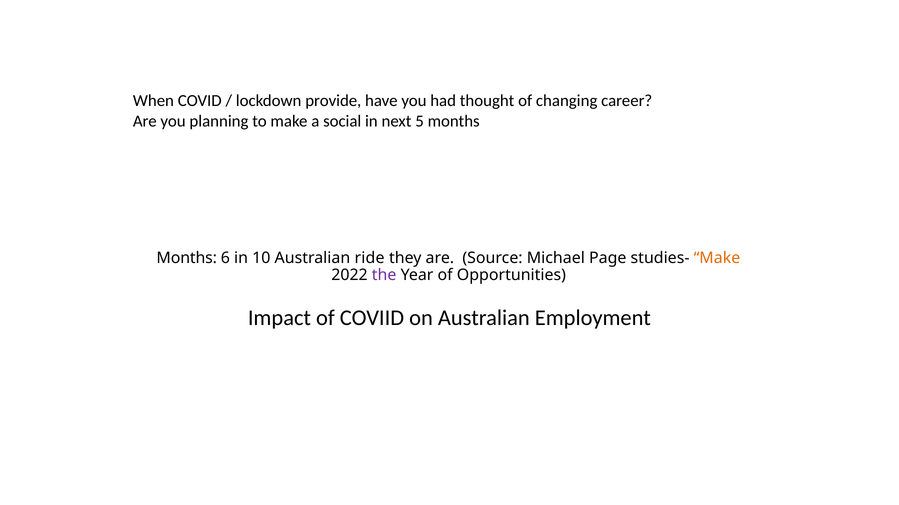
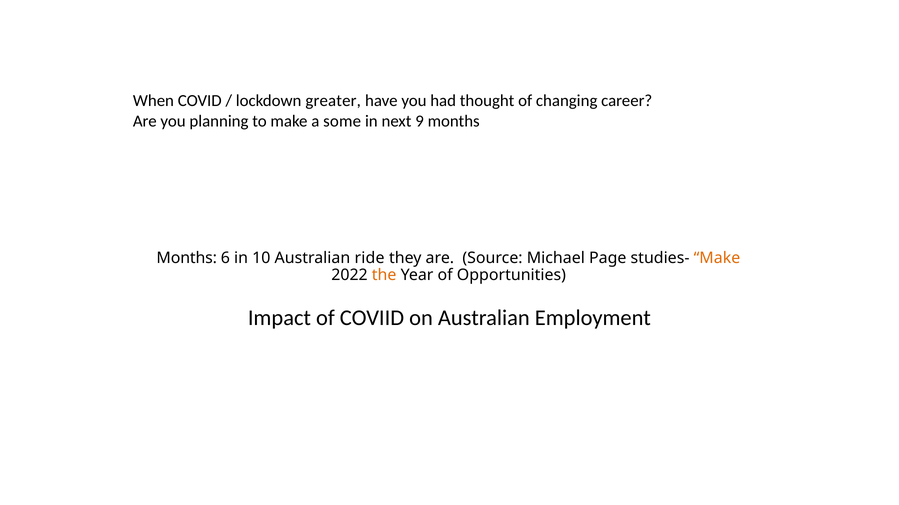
provide: provide -> greater
social: social -> some
5: 5 -> 9
the colour: purple -> orange
